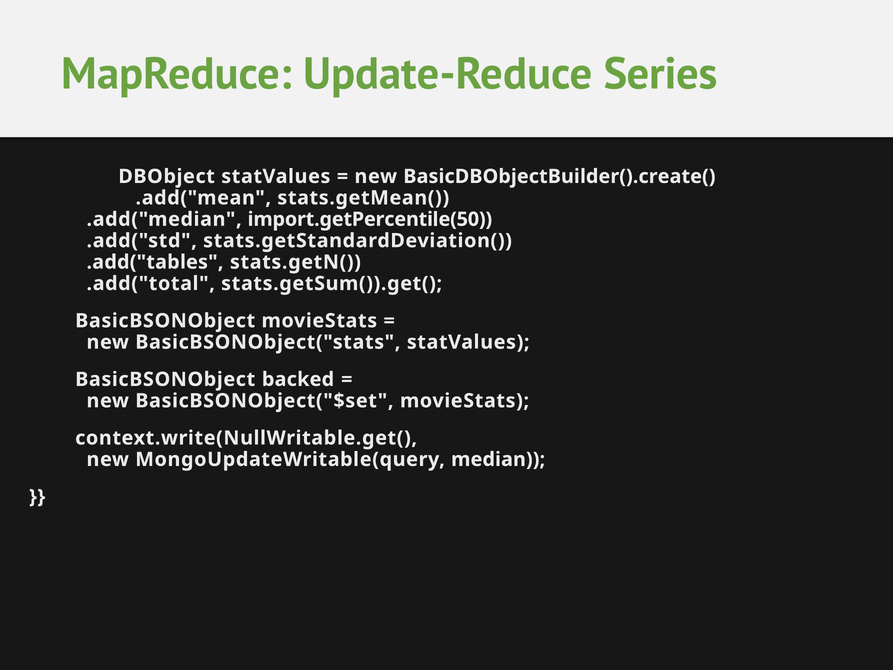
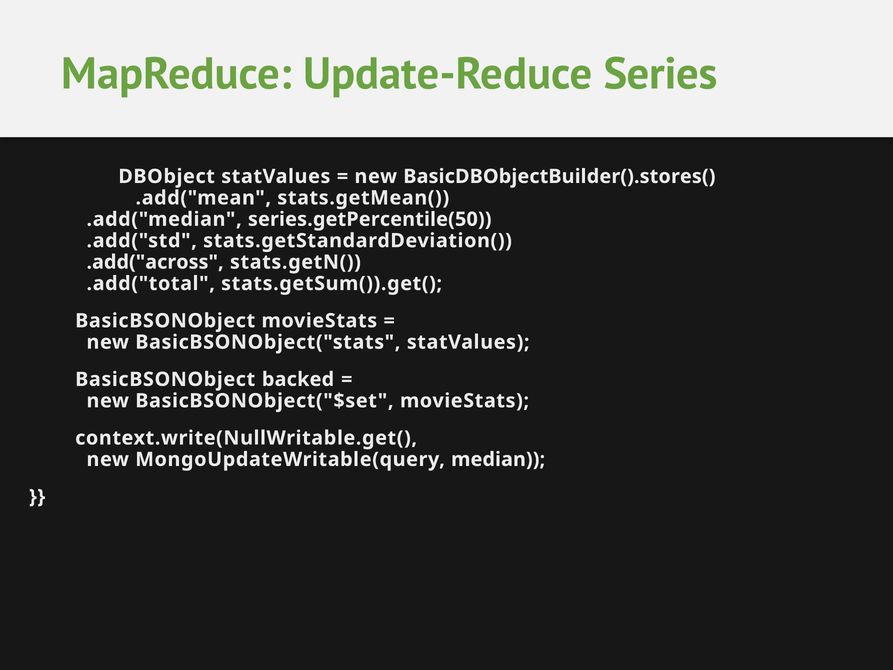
BasicDBObjectBuilder().create(: BasicDBObjectBuilder().create( -> BasicDBObjectBuilder().stores(
import.getPercentile(50: import.getPercentile(50 -> series.getPercentile(50
.add("tables: .add("tables -> .add("across
